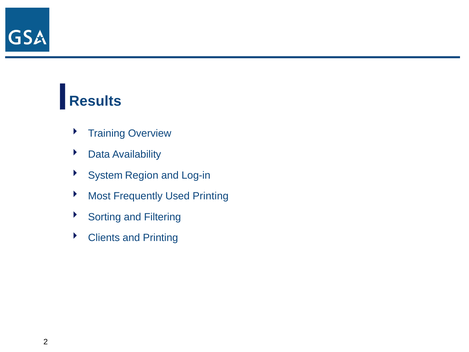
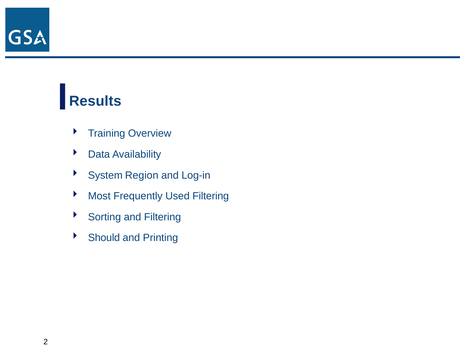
Used Printing: Printing -> Filtering
Clients: Clients -> Should
